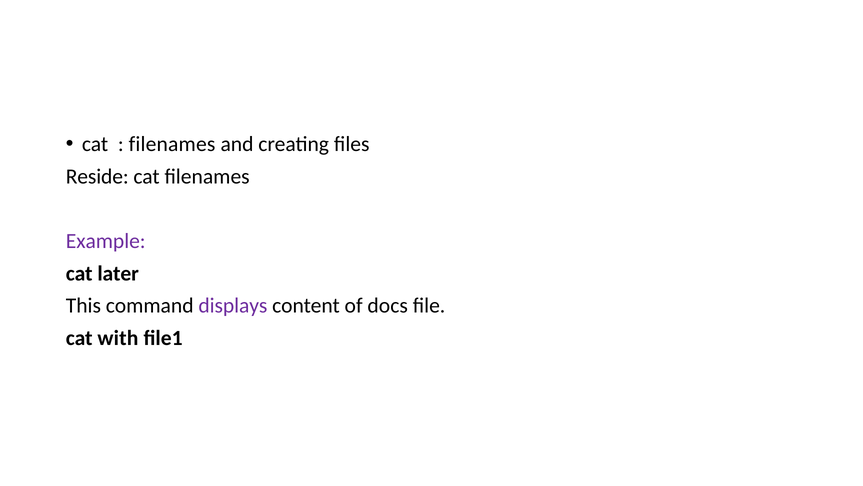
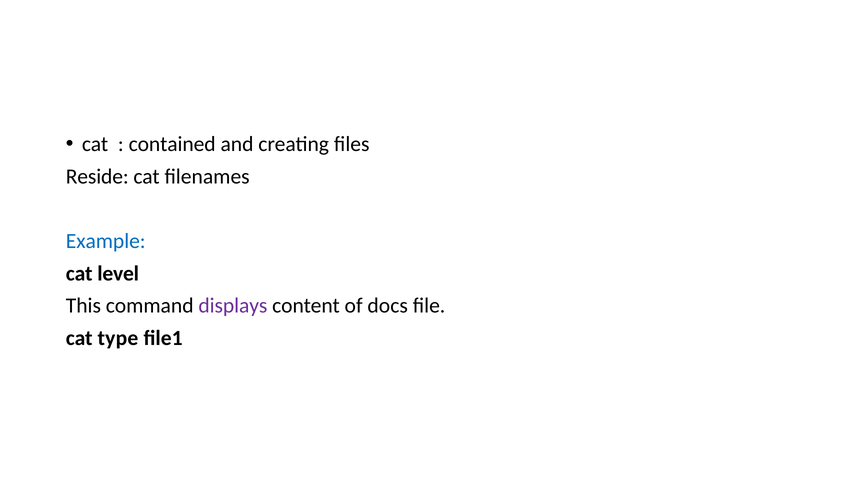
filenames at (172, 144): filenames -> contained
Example colour: purple -> blue
later: later -> level
with: with -> type
